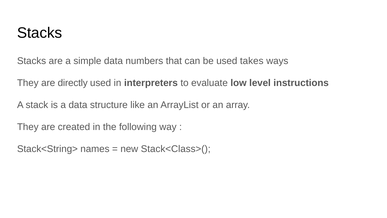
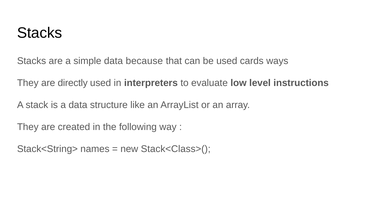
numbers: numbers -> because
takes: takes -> cards
